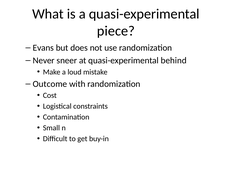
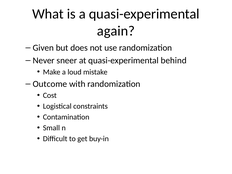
piece: piece -> again
Evans: Evans -> Given
